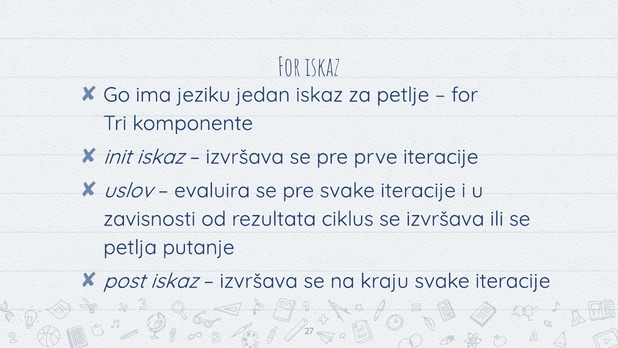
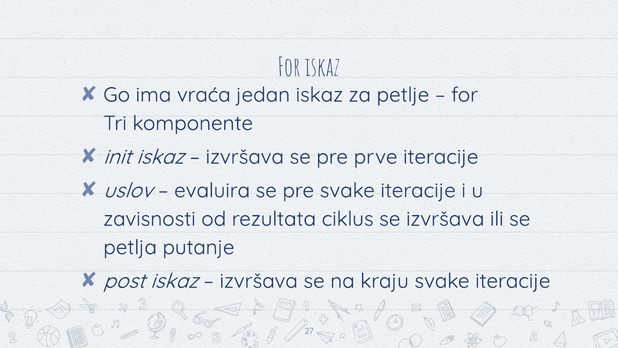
jeziku: jeziku -> vraća
